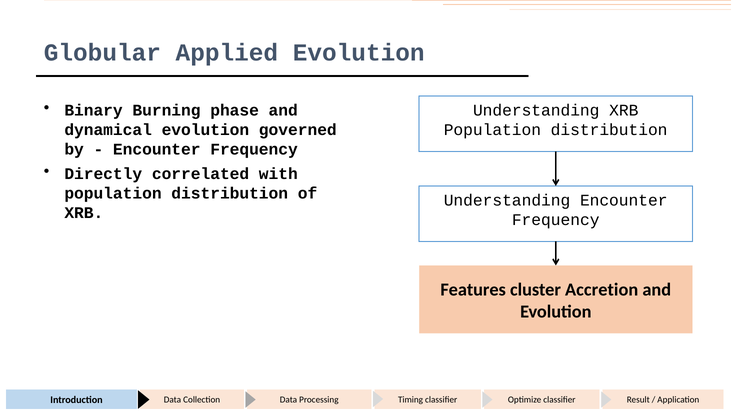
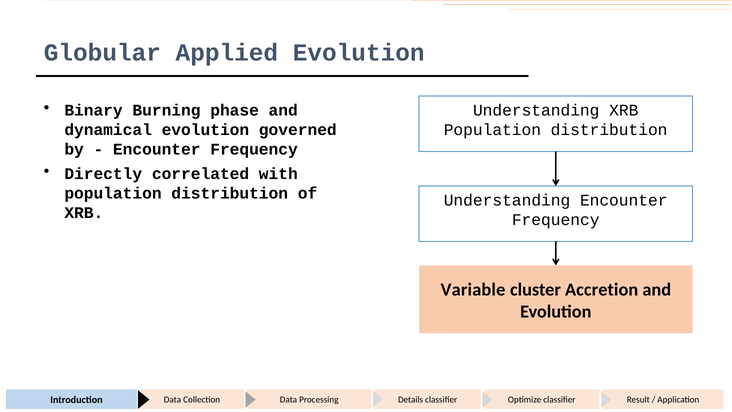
Features: Features -> Variable
Timing: Timing -> Details
